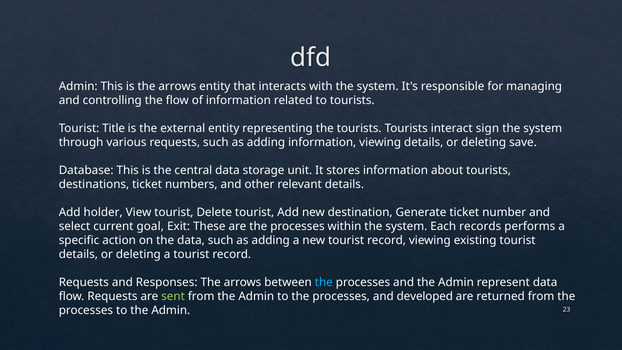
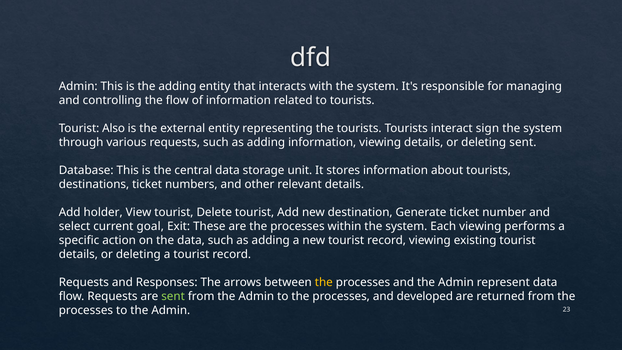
is the arrows: arrows -> adding
Title: Title -> Also
deleting save: save -> sent
Each records: records -> viewing
the at (324, 282) colour: light blue -> yellow
